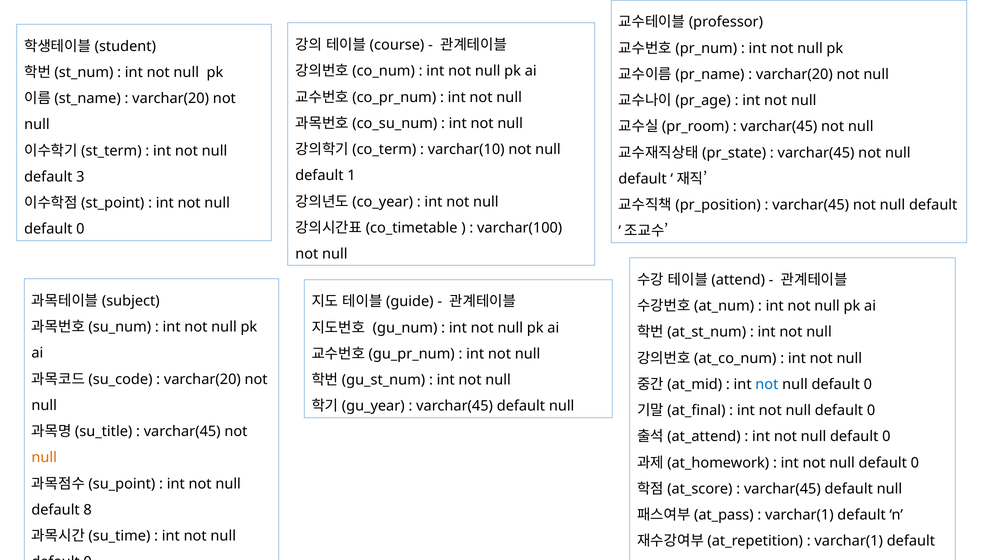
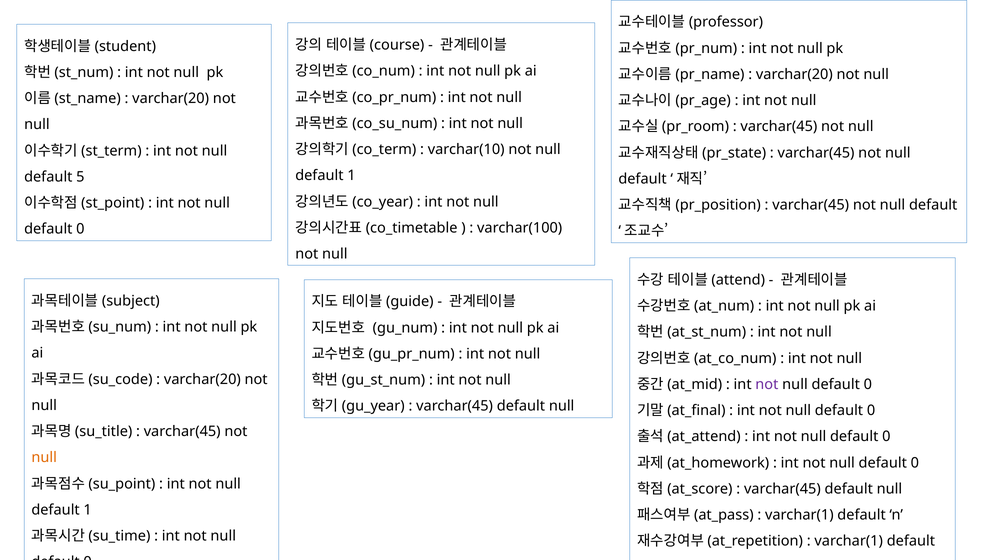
3: 3 -> 5
not at (767, 385) colour: blue -> purple
8 at (88, 510): 8 -> 1
